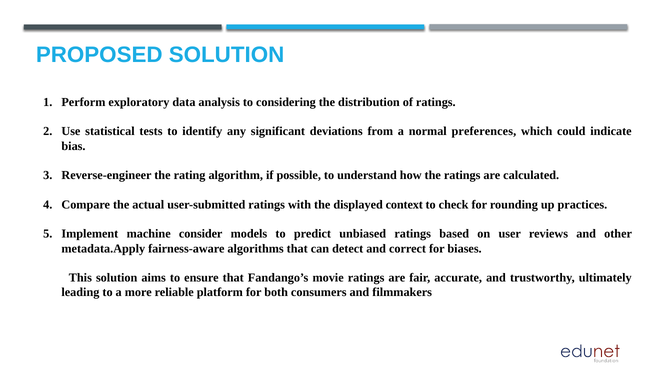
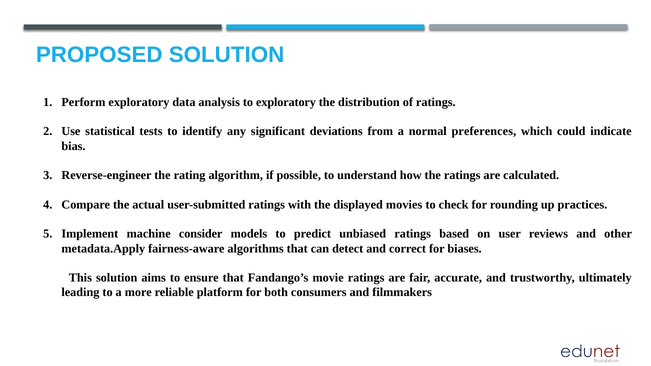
to considering: considering -> exploratory
context: context -> movies
